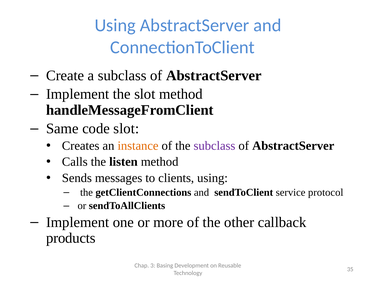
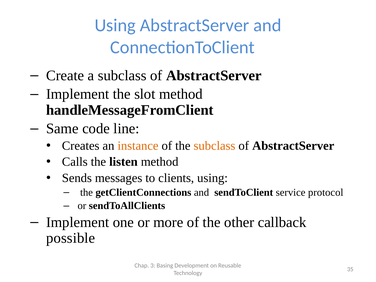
code slot: slot -> line
subclass at (214, 146) colour: purple -> orange
products: products -> possible
